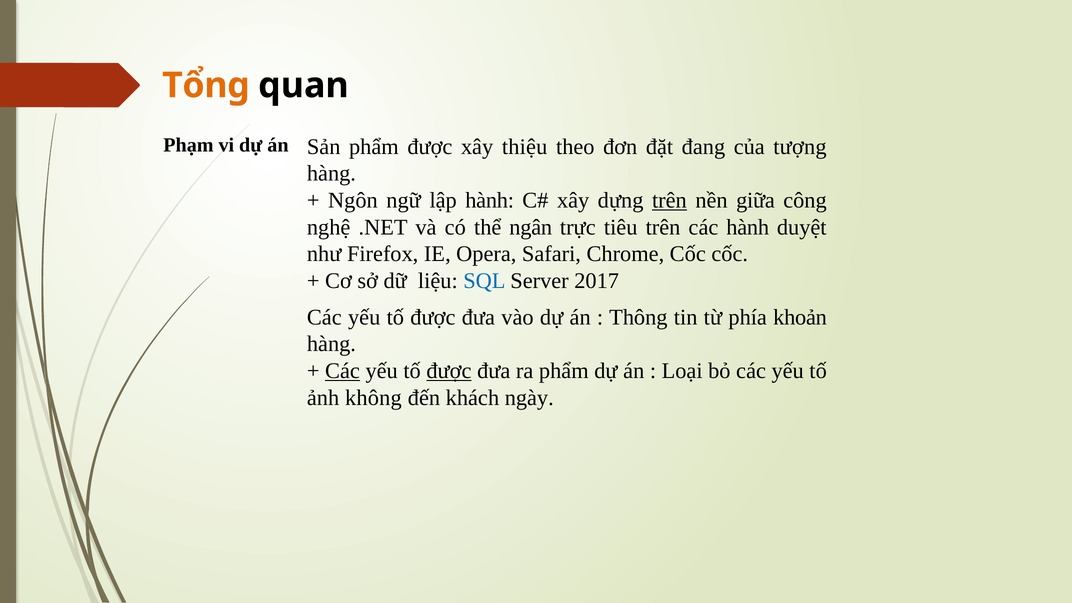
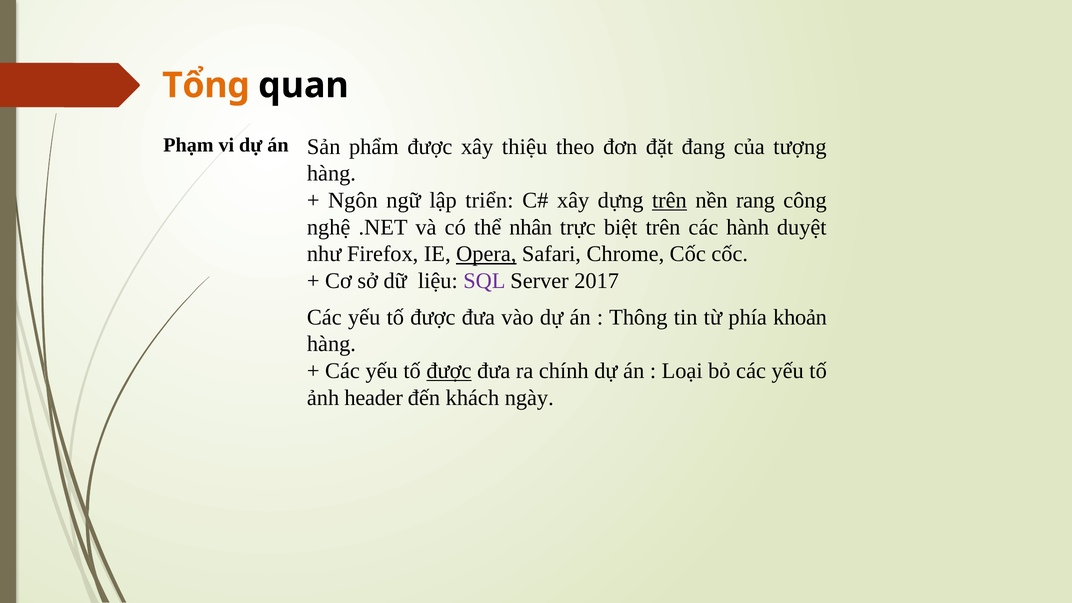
lập hành: hành -> triển
giữa: giữa -> rang
ngân: ngân -> nhân
tiêu: tiêu -> biệt
Opera underline: none -> present
SQL colour: blue -> purple
Các at (342, 371) underline: present -> none
ra phẩm: phẩm -> chính
không: không -> header
